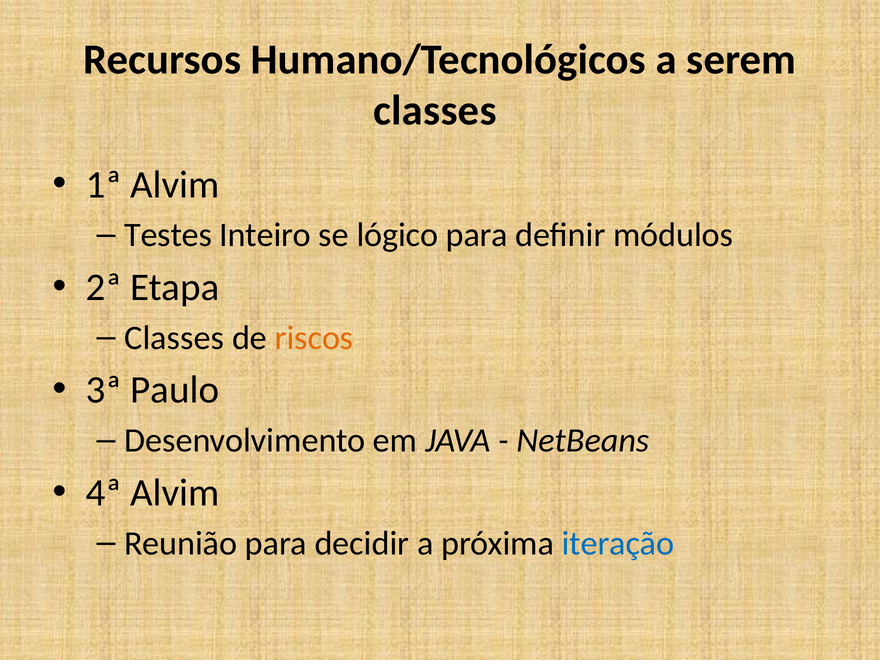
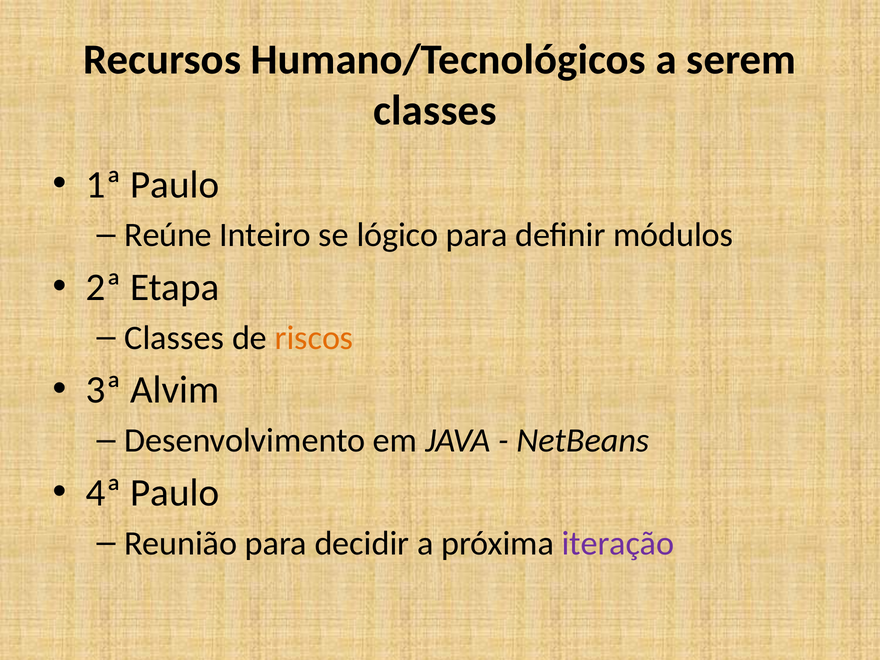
1ª Alvim: Alvim -> Paulo
Testes: Testes -> Reúne
Paulo: Paulo -> Alvim
4ª Alvim: Alvim -> Paulo
iteração colour: blue -> purple
